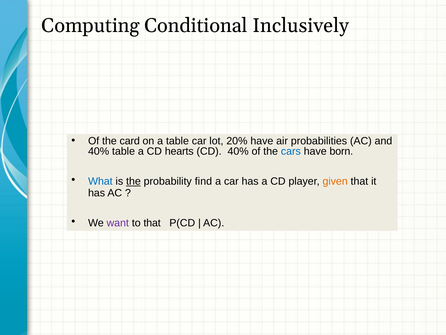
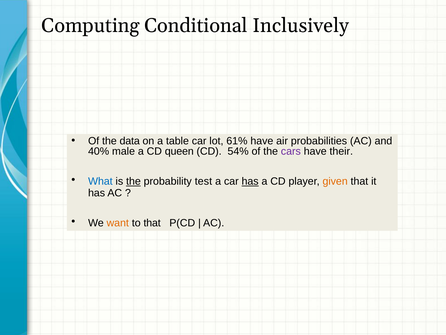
card: card -> data
20%: 20% -> 61%
40% table: table -> male
hearts: hearts -> queen
CD 40%: 40% -> 54%
cars colour: blue -> purple
born: born -> their
find: find -> test
has at (250, 181) underline: none -> present
want colour: purple -> orange
